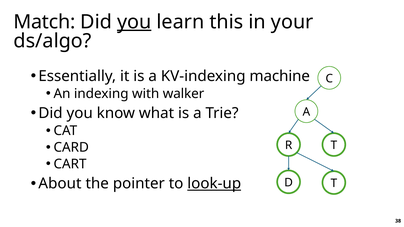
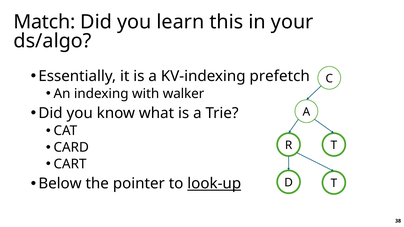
you at (134, 22) underline: present -> none
machine: machine -> prefetch
About: About -> Below
